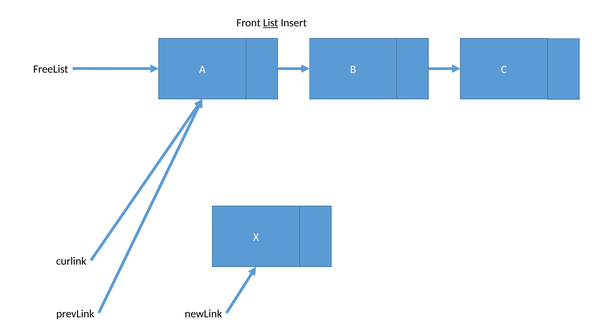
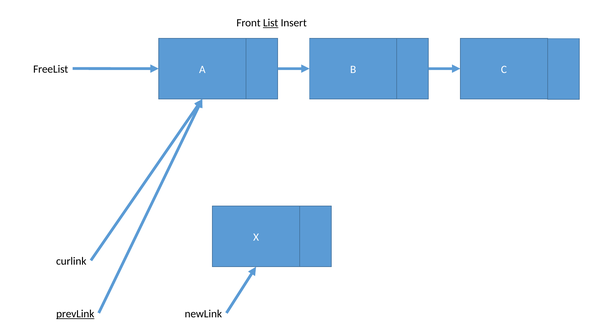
prevLink underline: none -> present
